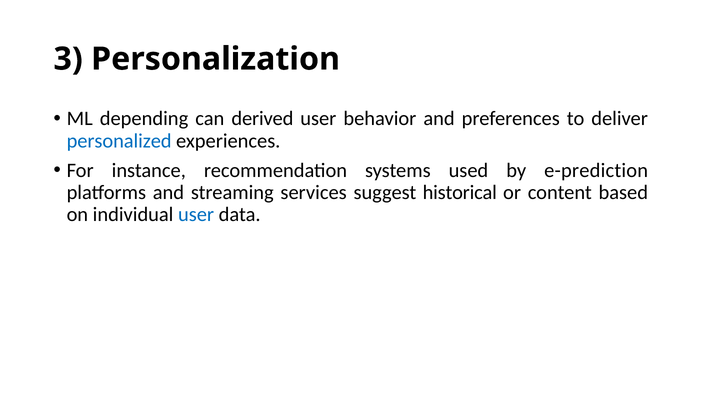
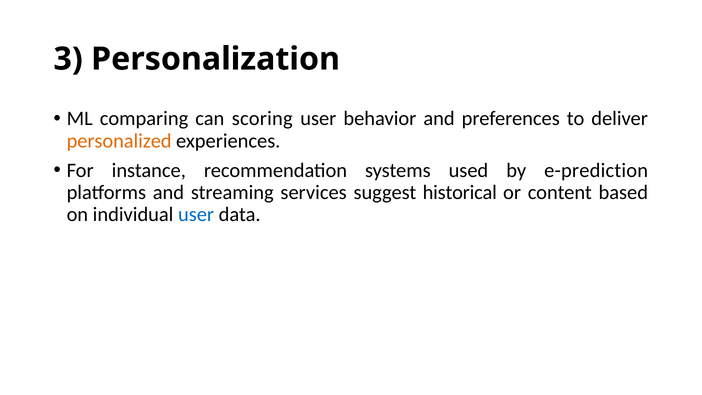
depending: depending -> comparing
derived: derived -> scoring
personalized colour: blue -> orange
